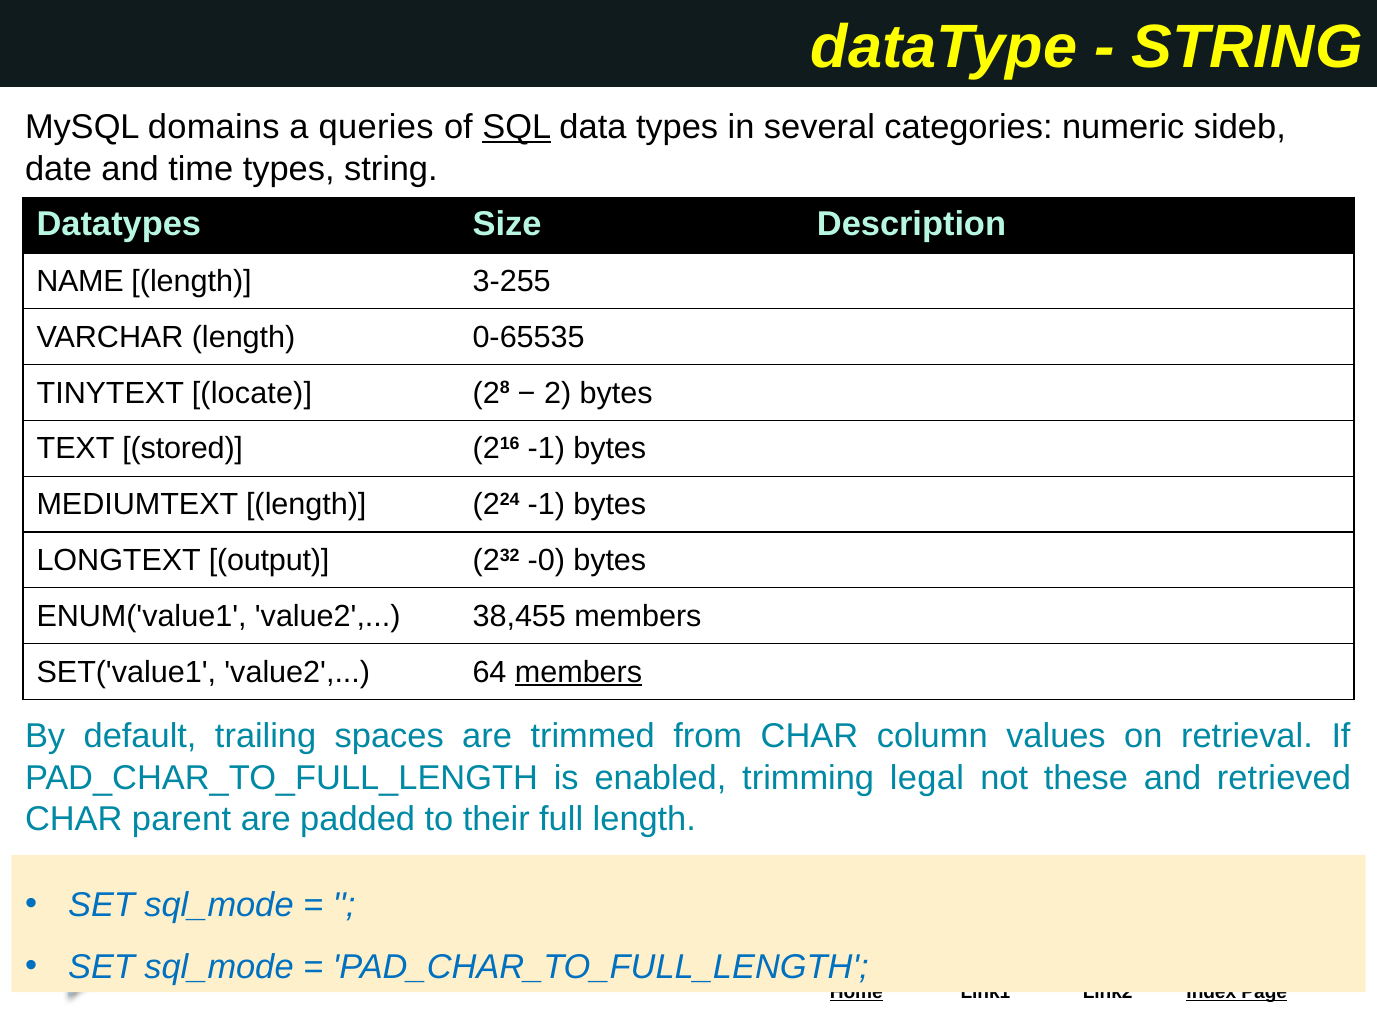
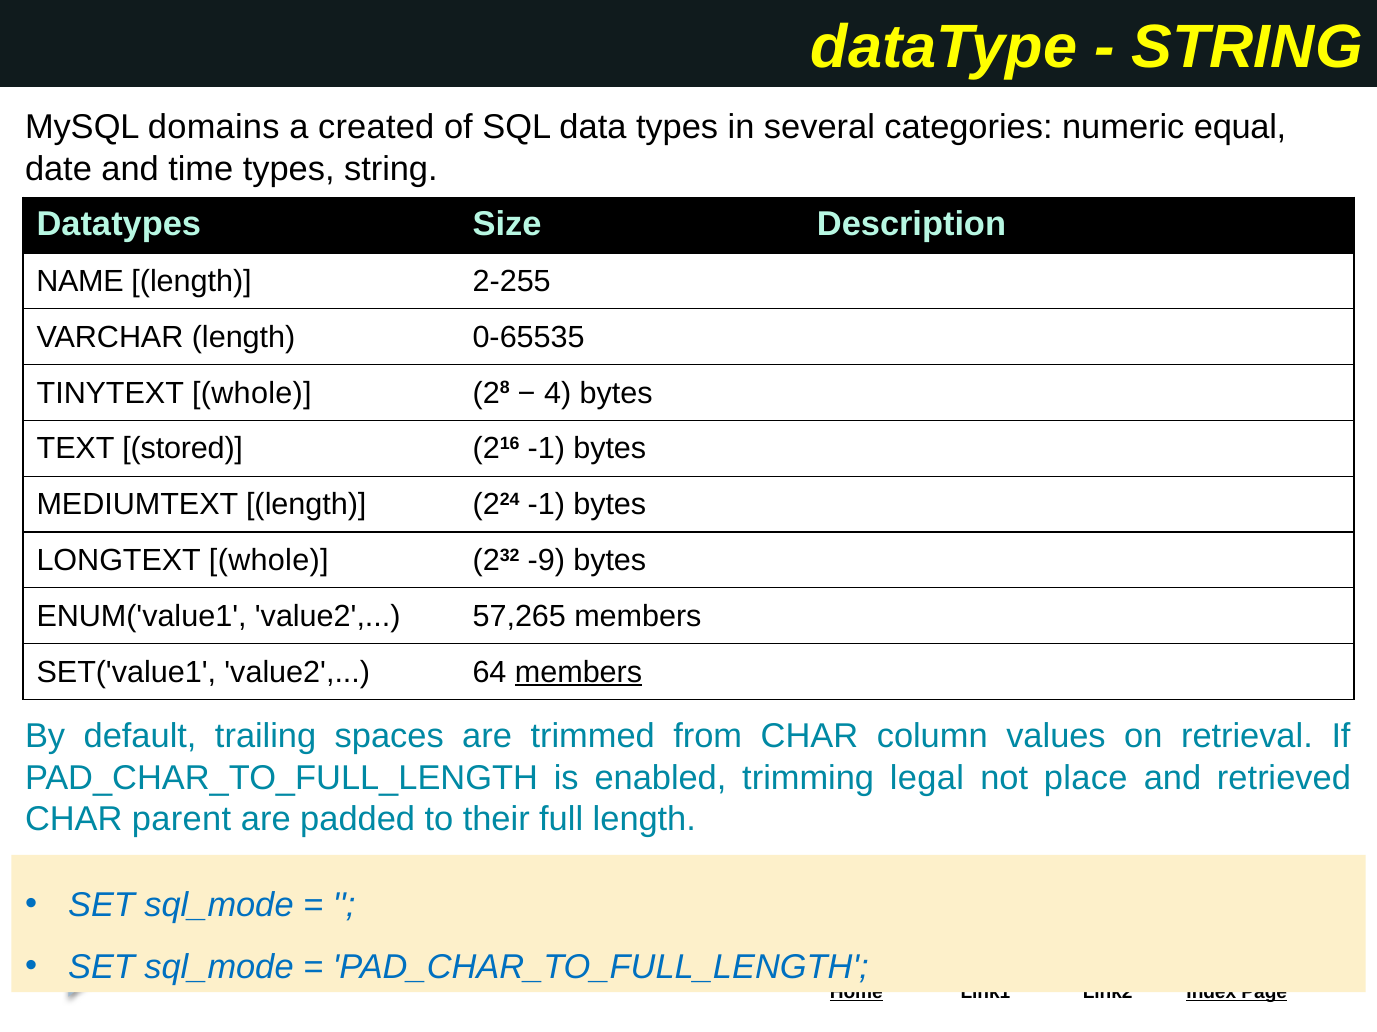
queries: queries -> created
SQL underline: present -> none
sideb: sideb -> equal
3-255: 3-255 -> 2-255
TINYTEXT locate: locate -> whole
2: 2 -> 4
LONGTEXT output: output -> whole
-0: -0 -> -9
38,455: 38,455 -> 57,265
these: these -> place
